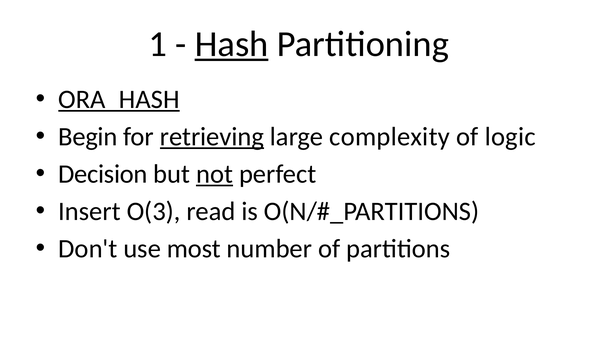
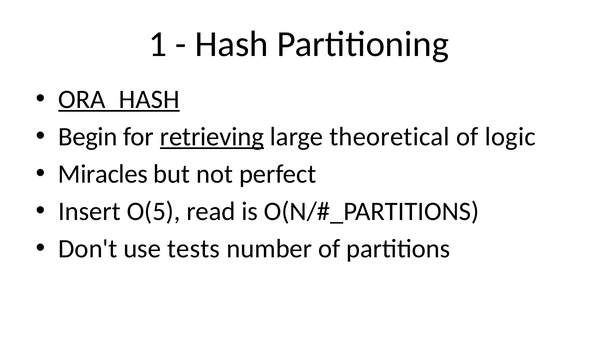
Hash underline: present -> none
complexity: complexity -> theoretical
Decision: Decision -> Miracles
not underline: present -> none
O(3: O(3 -> O(5
most: most -> tests
